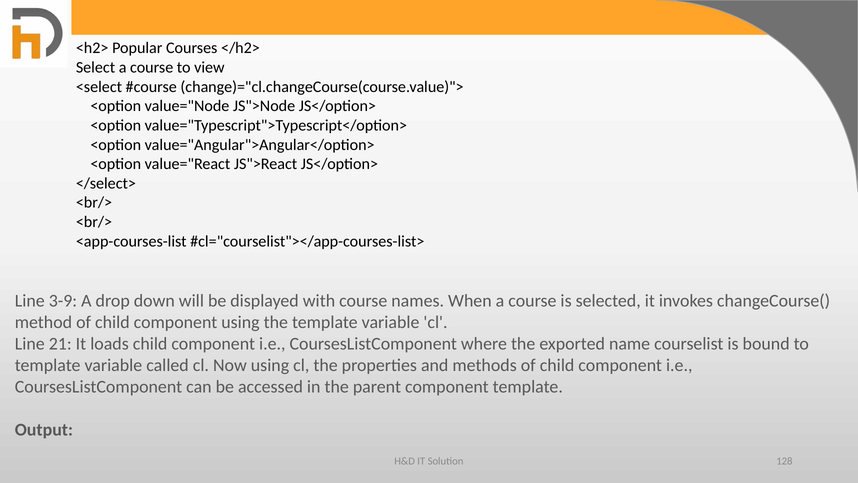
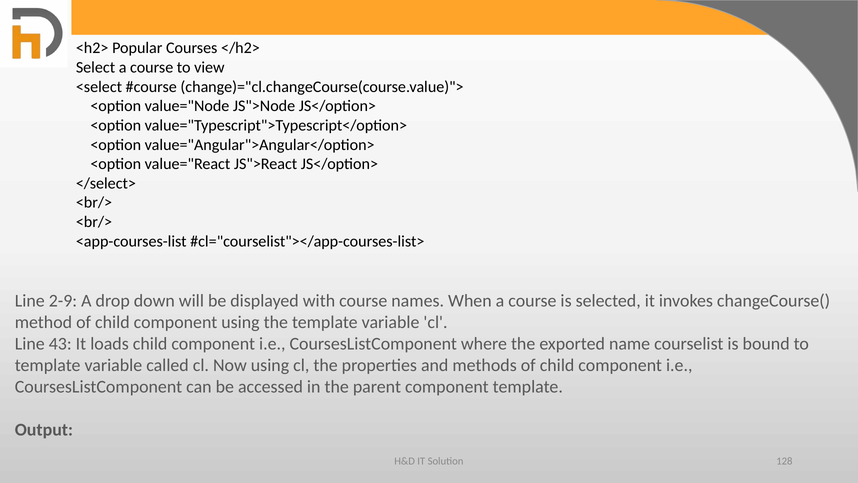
3-9: 3-9 -> 2-9
21: 21 -> 43
